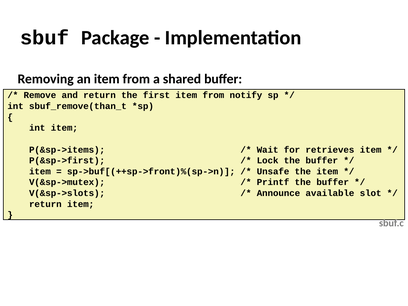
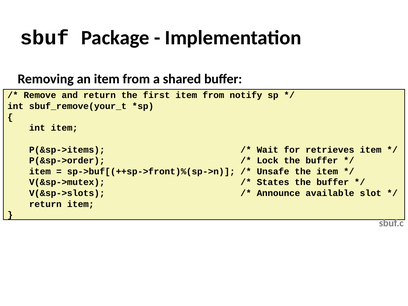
sbuf_remove(than_t: sbuf_remove(than_t -> sbuf_remove(your_t
P(&sp->first: P(&sp->first -> P(&sp->order
Printf: Printf -> States
